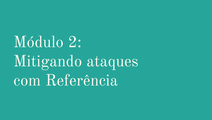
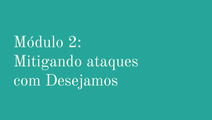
Referência: Referência -> Desejamos
